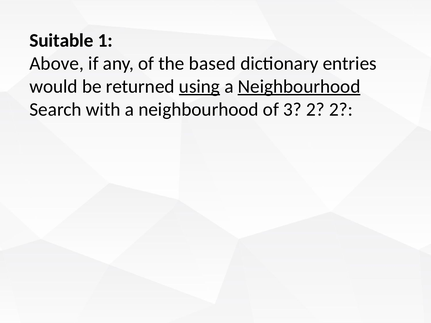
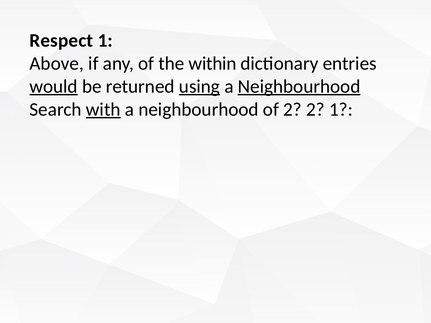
Suitable: Suitable -> Respect
based: based -> within
would underline: none -> present
with underline: none -> present
of 3: 3 -> 2
2 2: 2 -> 1
